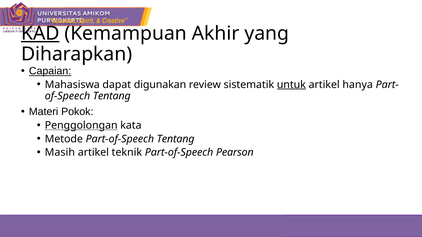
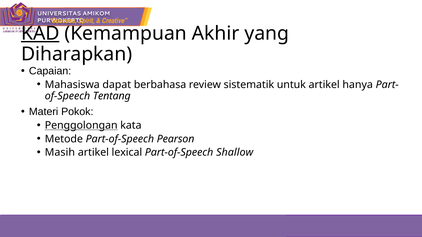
Capaian underline: present -> none
digunakan: digunakan -> berbahasa
untuk underline: present -> none
Part-of-Speech Tentang: Tentang -> Pearson
teknik: teknik -> lexical
Pearson: Pearson -> Shallow
